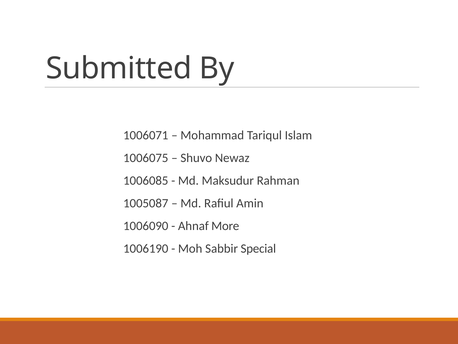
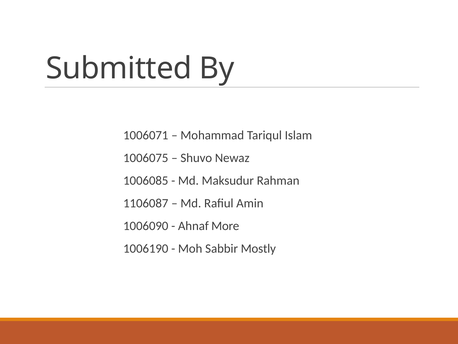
1005087: 1005087 -> 1106087
Special: Special -> Mostly
